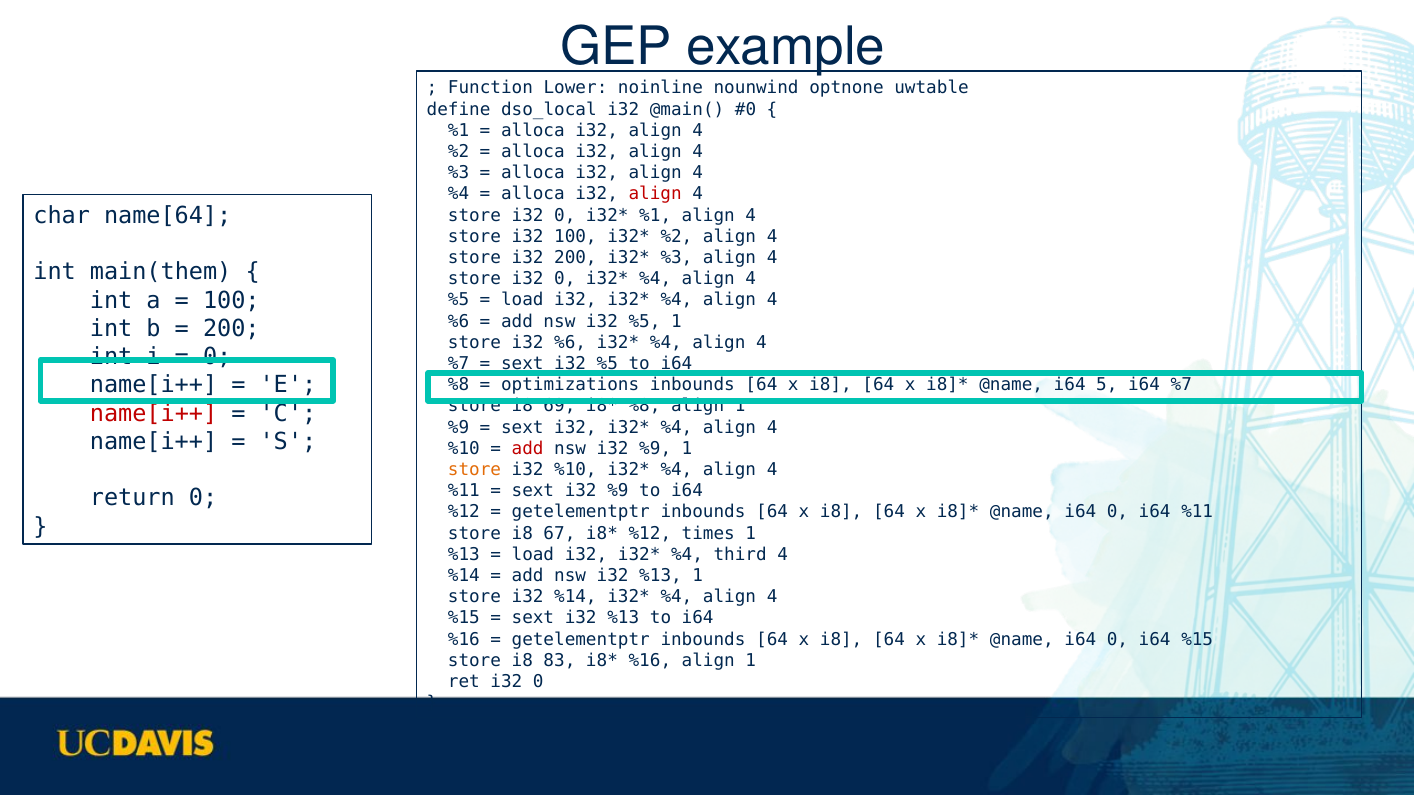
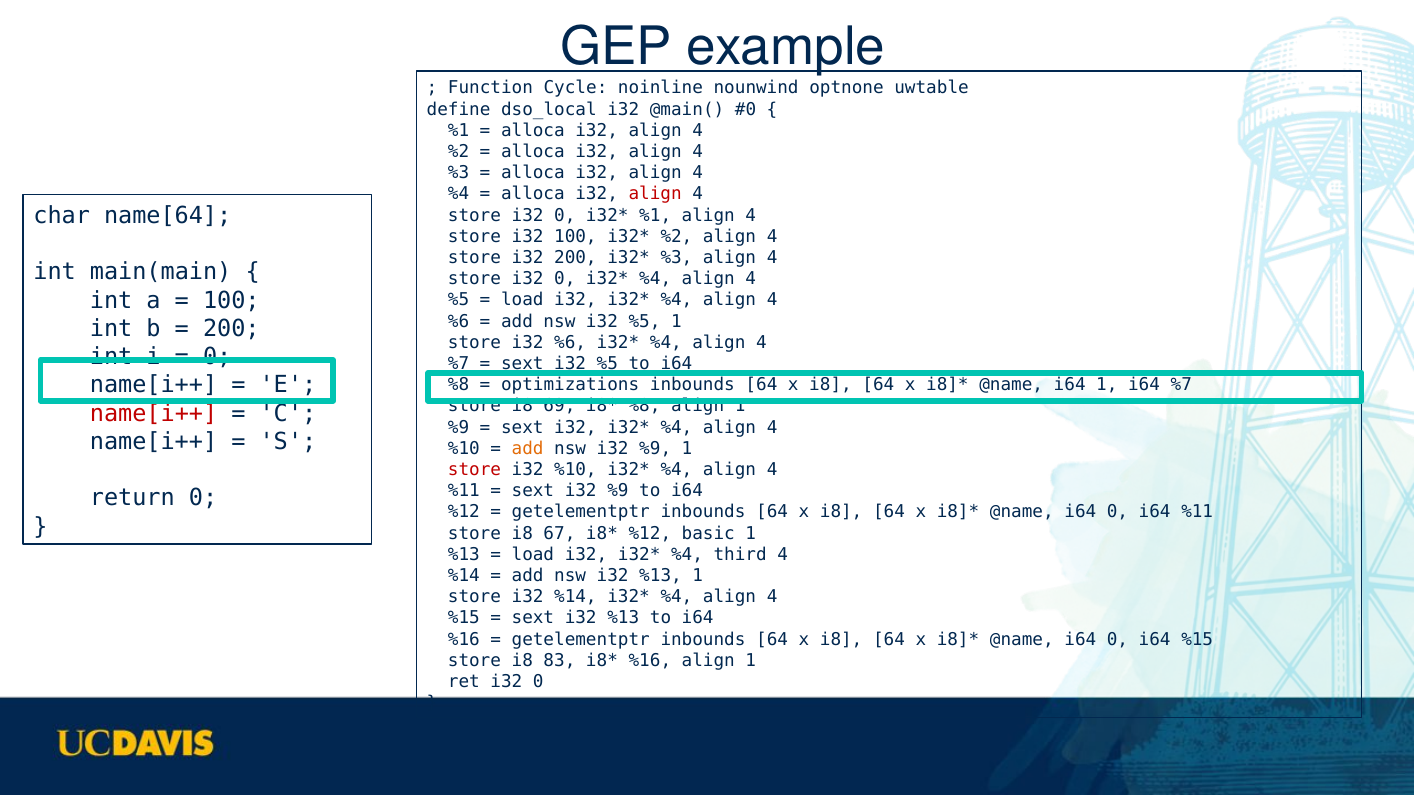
Lower: Lower -> Cycle
main(them: main(them -> main(main
i64 5: 5 -> 1
add at (528, 449) colour: red -> orange
store at (474, 470) colour: orange -> red
times: times -> basic
